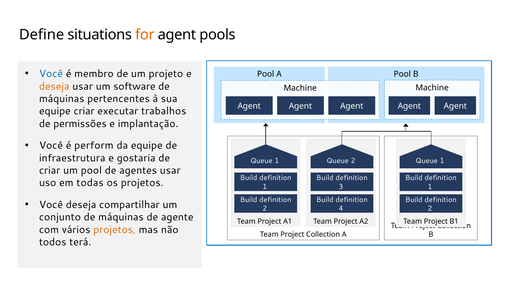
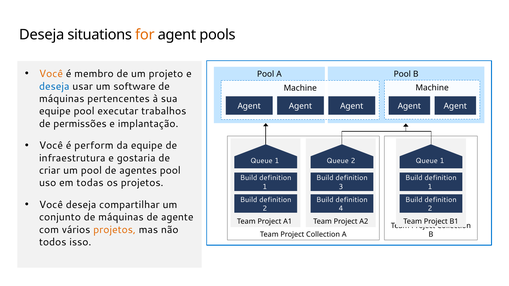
Define at (42, 35): Define -> Deseja
Você at (51, 74) colour: blue -> orange
deseja at (54, 86) colour: orange -> blue
equipe criar: criar -> pool
agentes usar: usar -> pool
terá: terá -> isso
